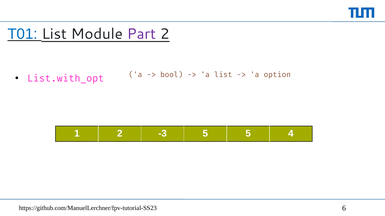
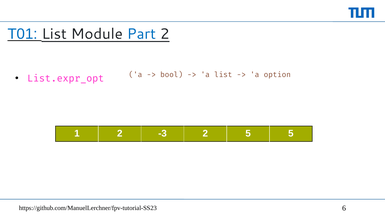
Part colour: purple -> blue
List.with_opt: List.with_opt -> List.expr_opt
-3 5: 5 -> 2
5 4: 4 -> 5
